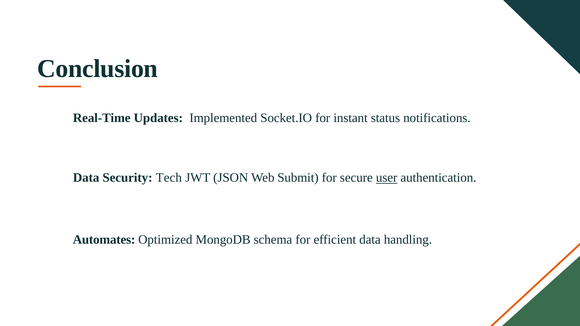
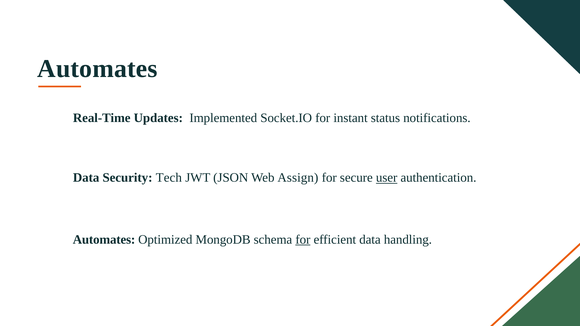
Conclusion at (98, 69): Conclusion -> Automates
Submit: Submit -> Assign
for at (303, 240) underline: none -> present
